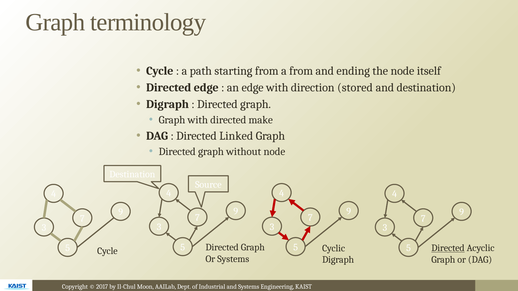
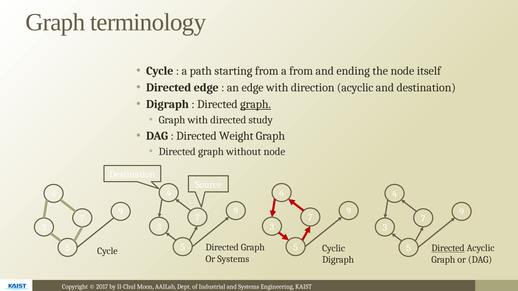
direction stored: stored -> acyclic
graph at (256, 104) underline: none -> present
make: make -> study
Linked: Linked -> Weight
